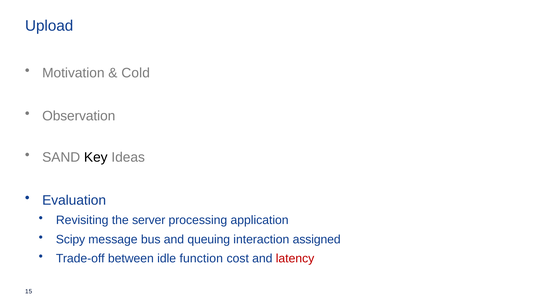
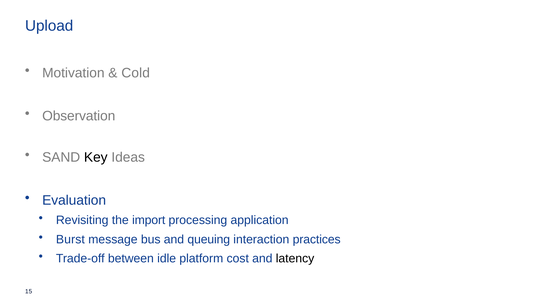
server: server -> import
Scipy: Scipy -> Burst
assigned: assigned -> practices
function: function -> platform
latency colour: red -> black
